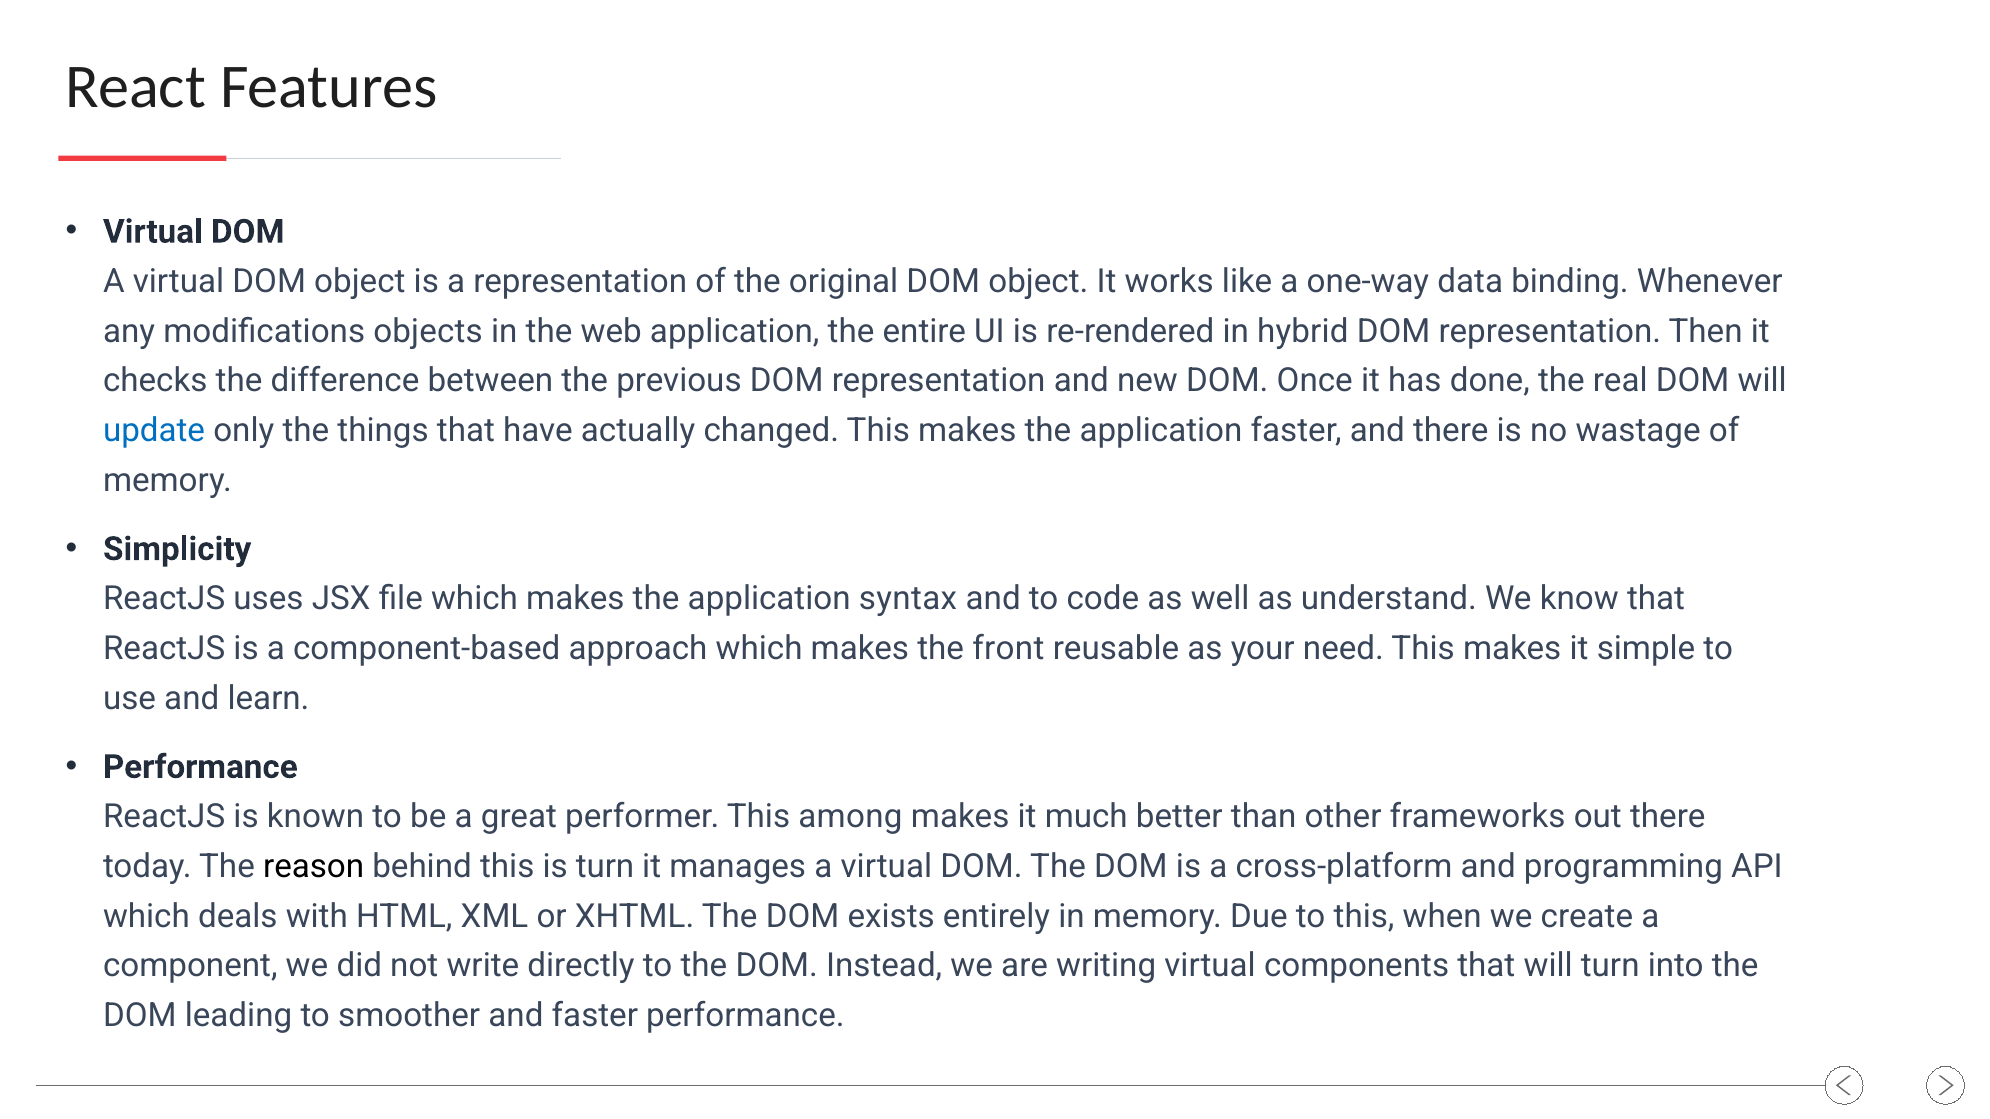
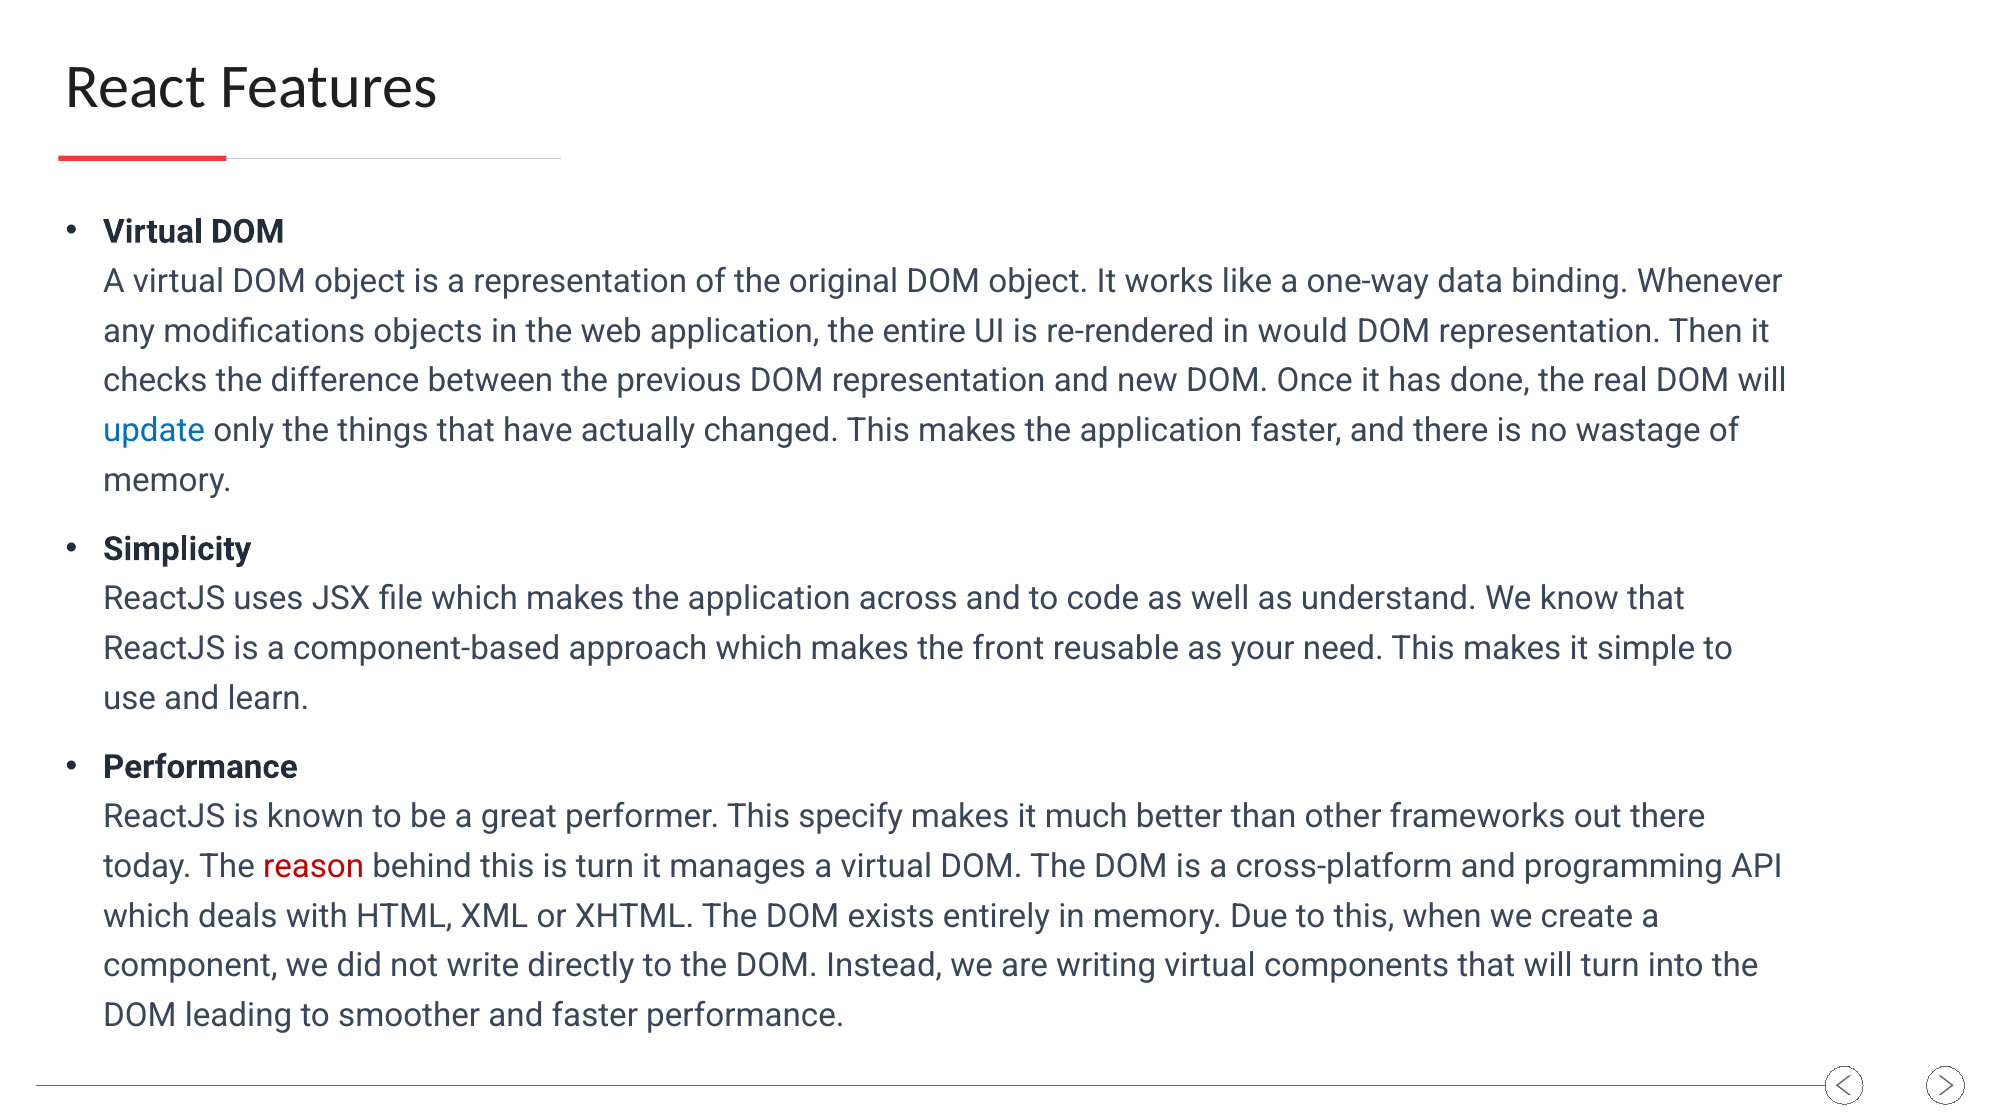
hybrid: hybrid -> would
syntax: syntax -> across
among: among -> specify
reason colour: black -> red
